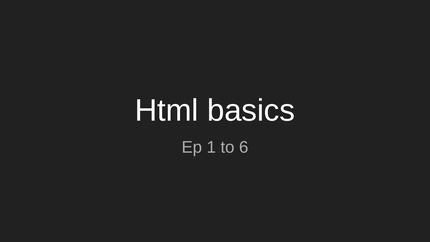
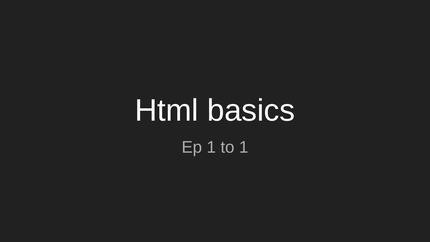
to 6: 6 -> 1
